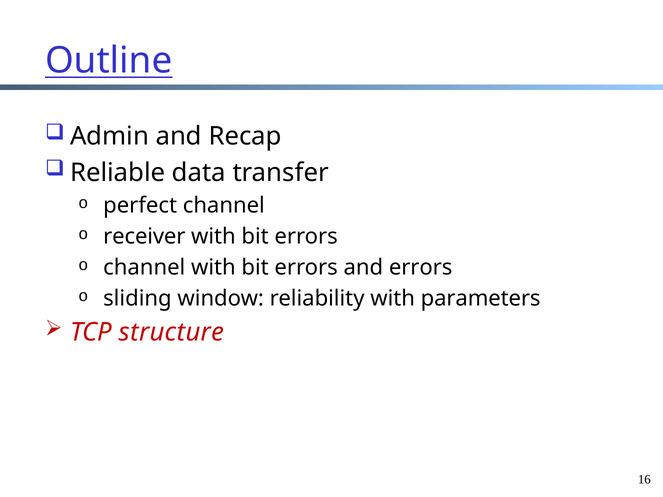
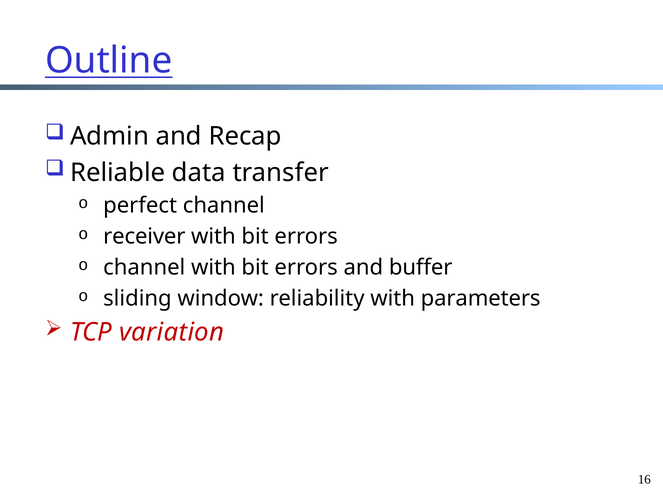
and errors: errors -> buffer
structure: structure -> variation
